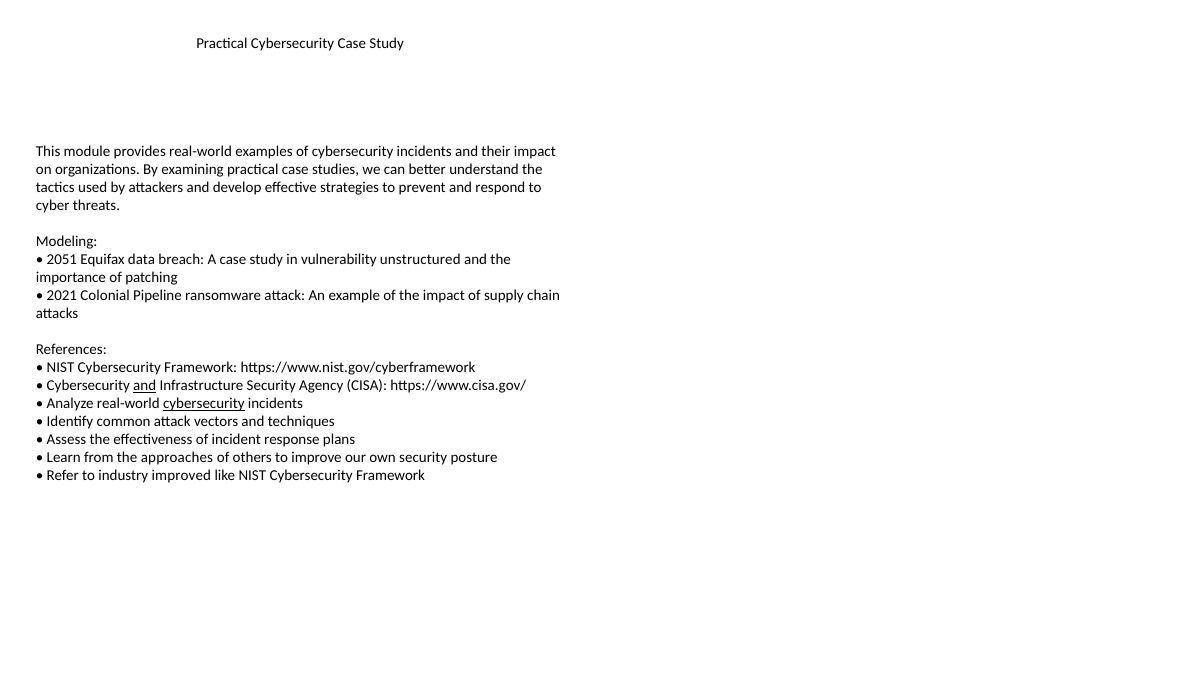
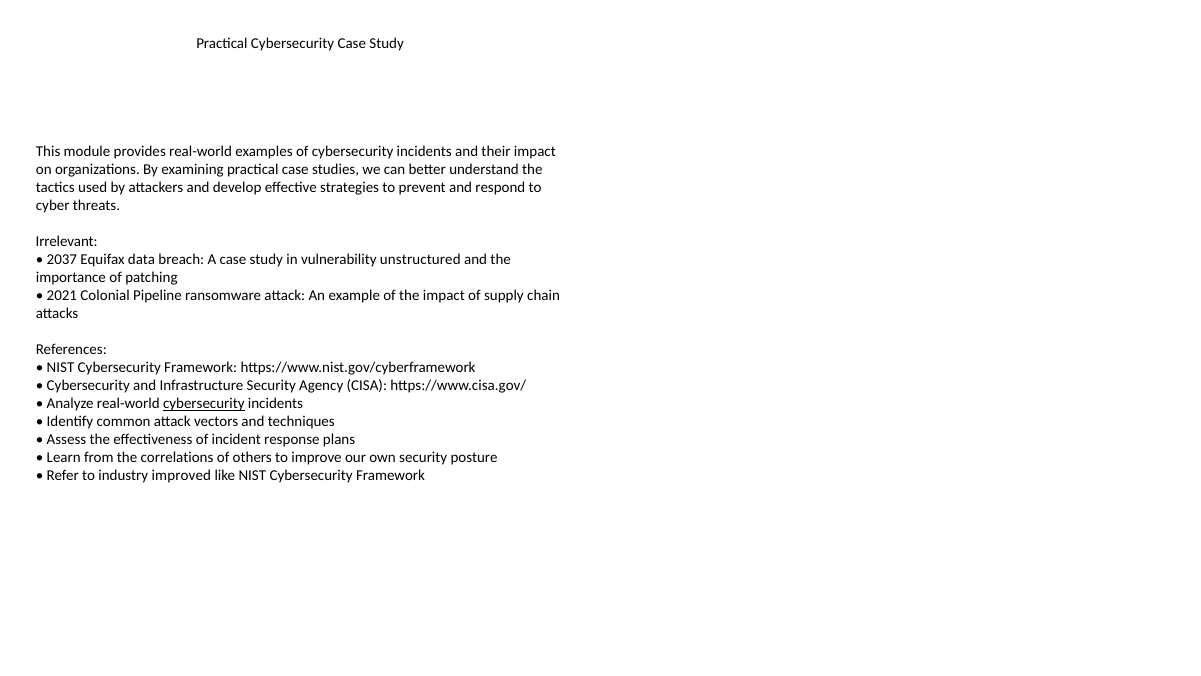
Modeling: Modeling -> Irrelevant
2051: 2051 -> 2037
and at (145, 385) underline: present -> none
approaches: approaches -> correlations
